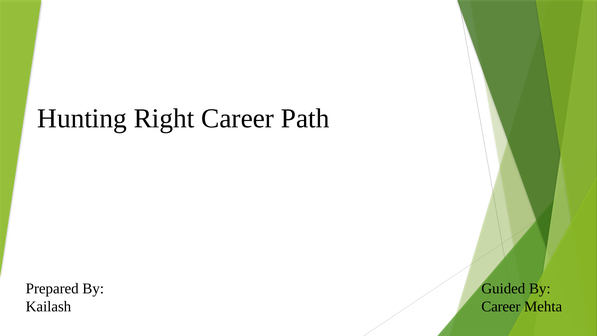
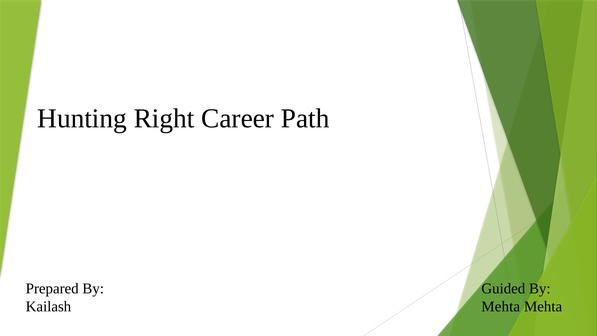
Career at (501, 306): Career -> Mehta
